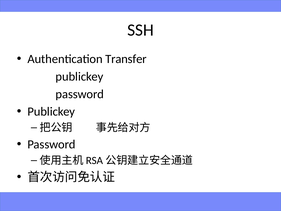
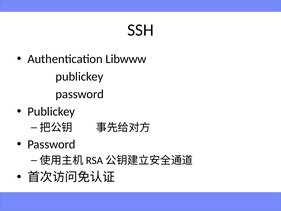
Transfer: Transfer -> Libwww
